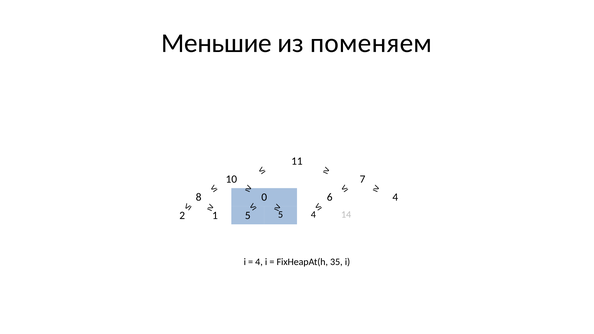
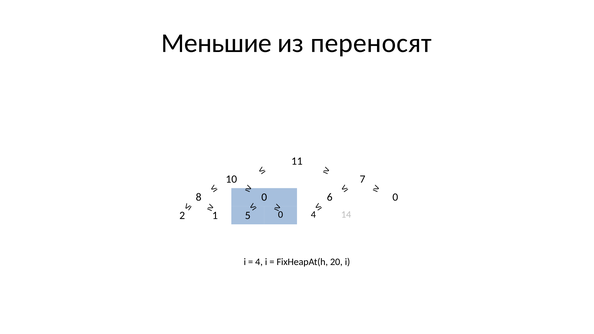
поменяем: поменяем -> переносят
6 4: 4 -> 0
5 5: 5 -> 0
35: 35 -> 20
